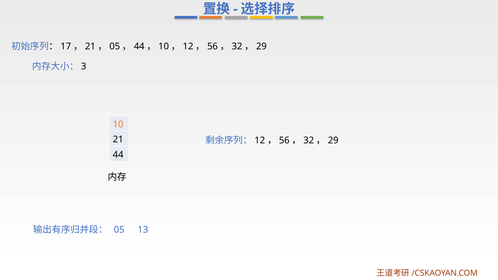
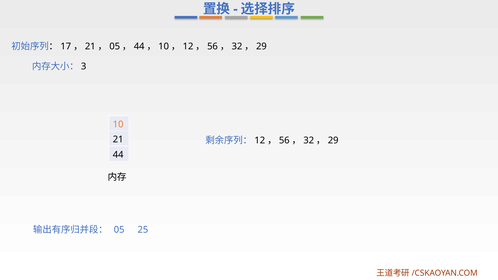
13: 13 -> 25
